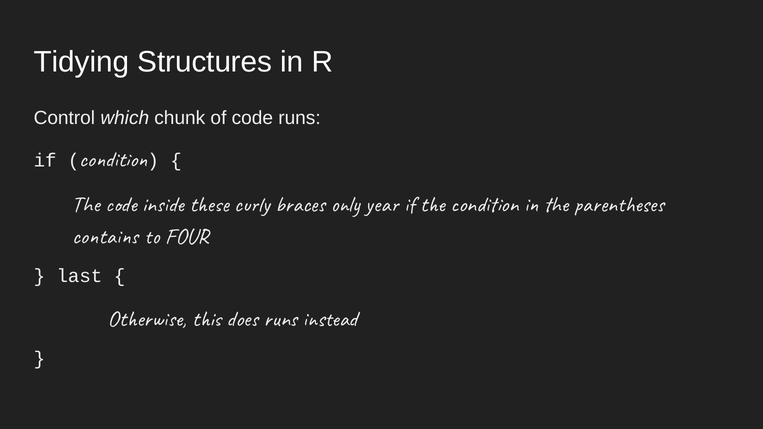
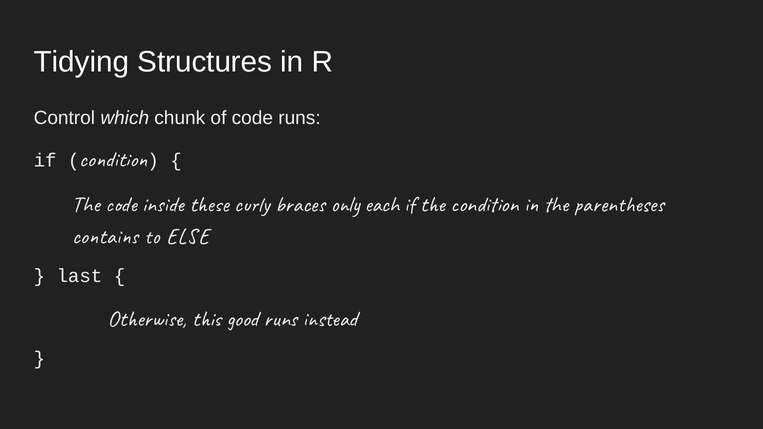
year: year -> each
FOUR: FOUR -> ELSE
does: does -> good
